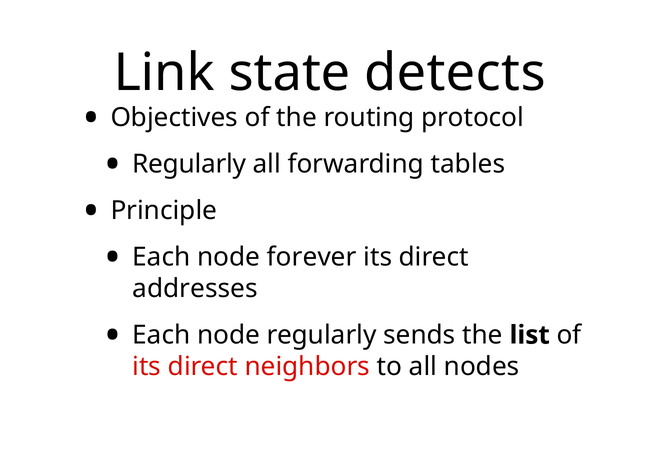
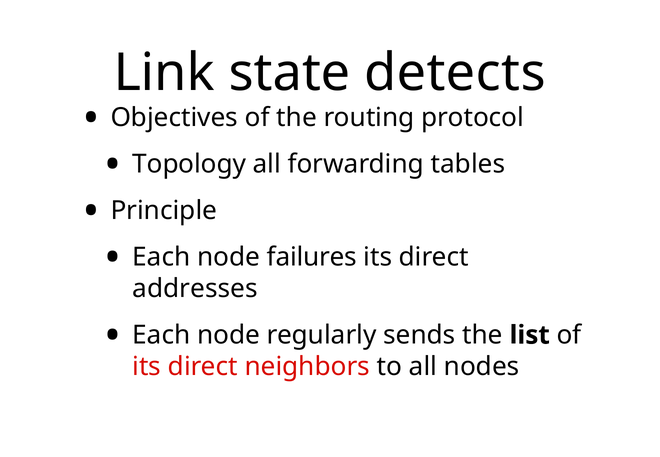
Regularly at (189, 164): Regularly -> Topology
forever: forever -> failures
